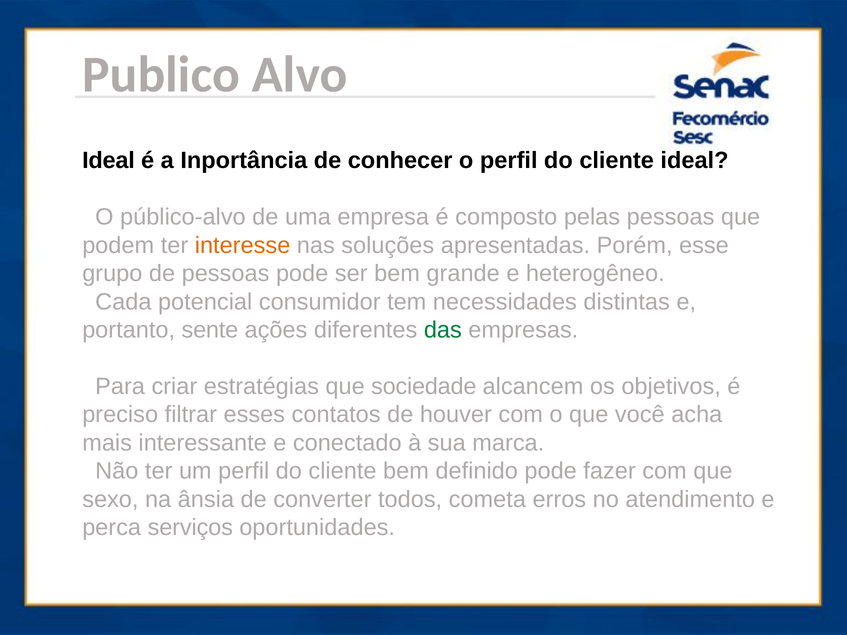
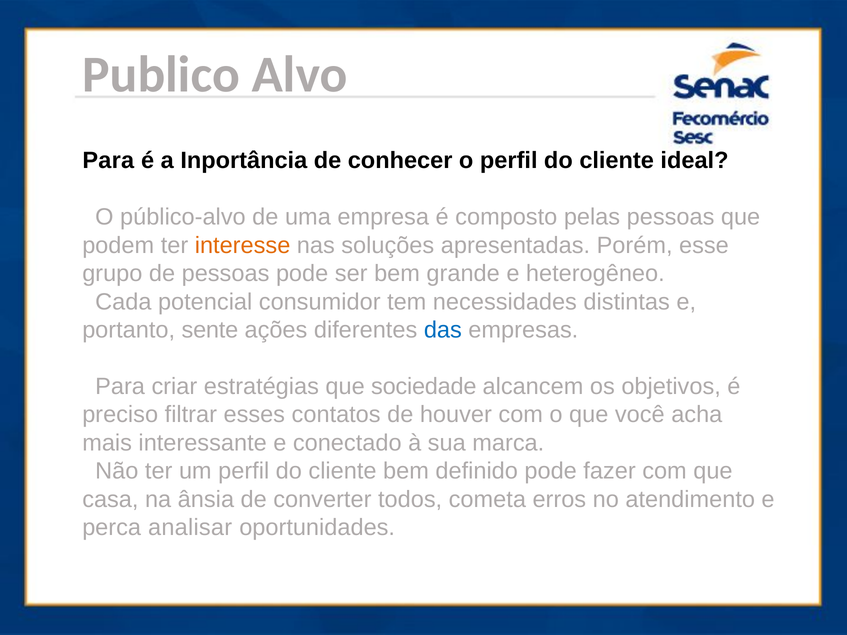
Ideal at (109, 161): Ideal -> Para
das colour: green -> blue
sexo: sexo -> casa
serviços: serviços -> analisar
